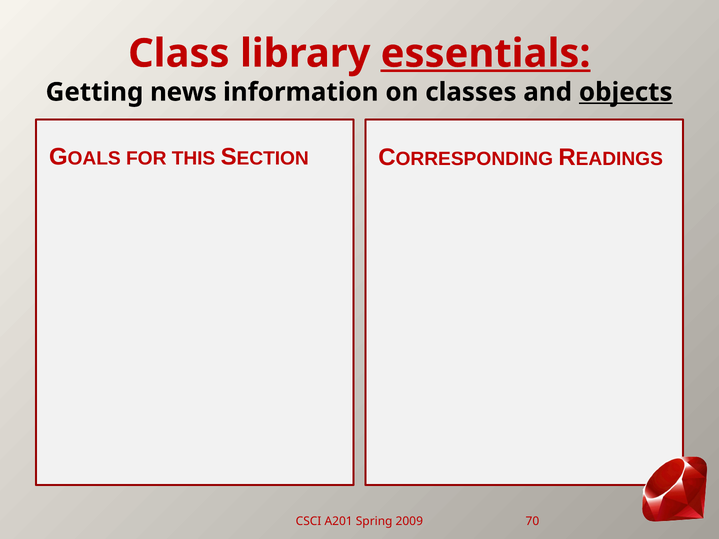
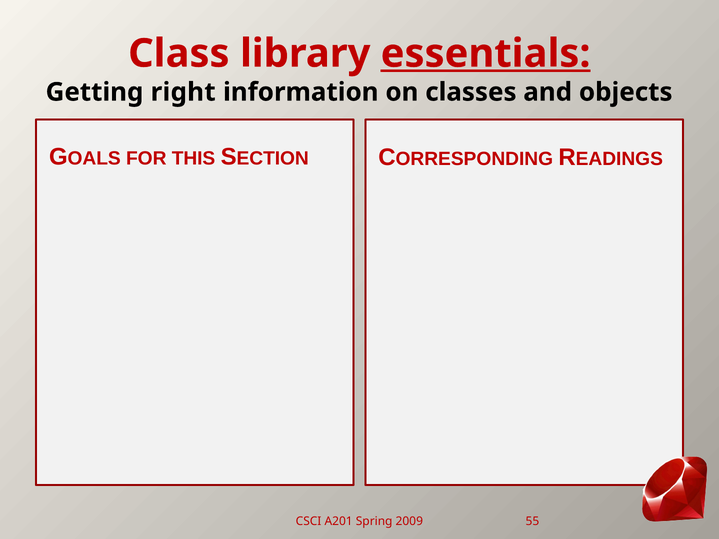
news: news -> right
objects underline: present -> none
70: 70 -> 55
